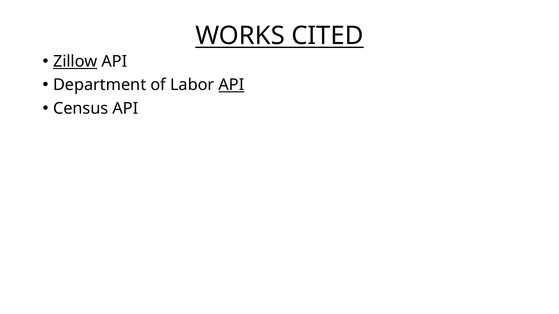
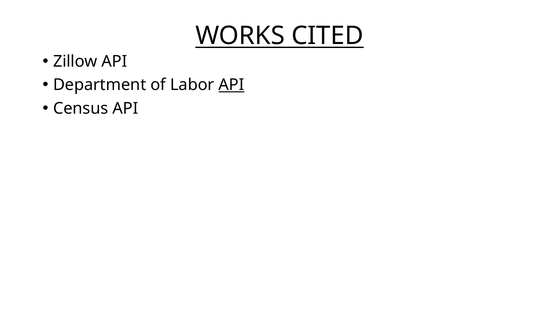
Zillow underline: present -> none
